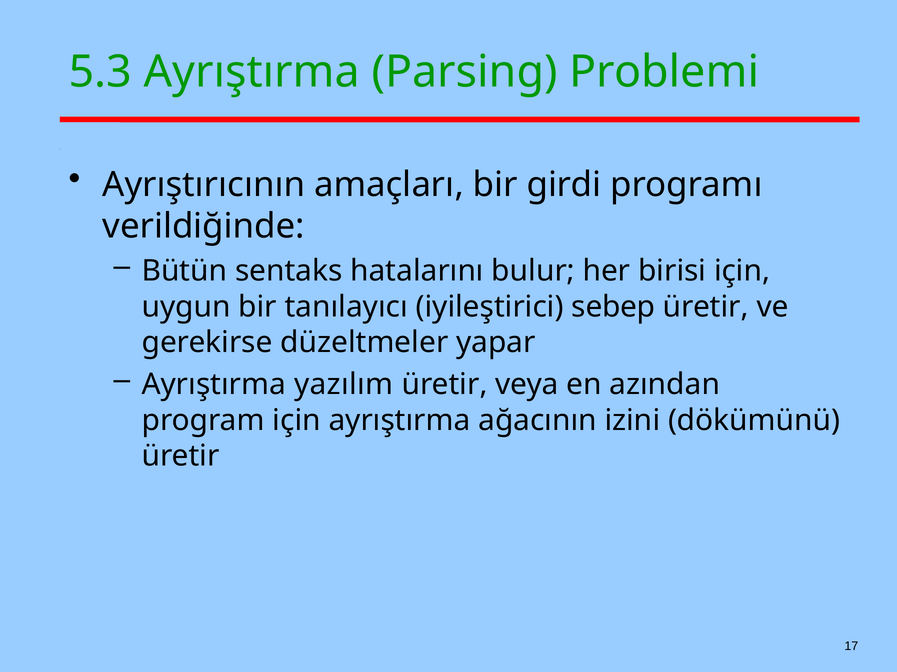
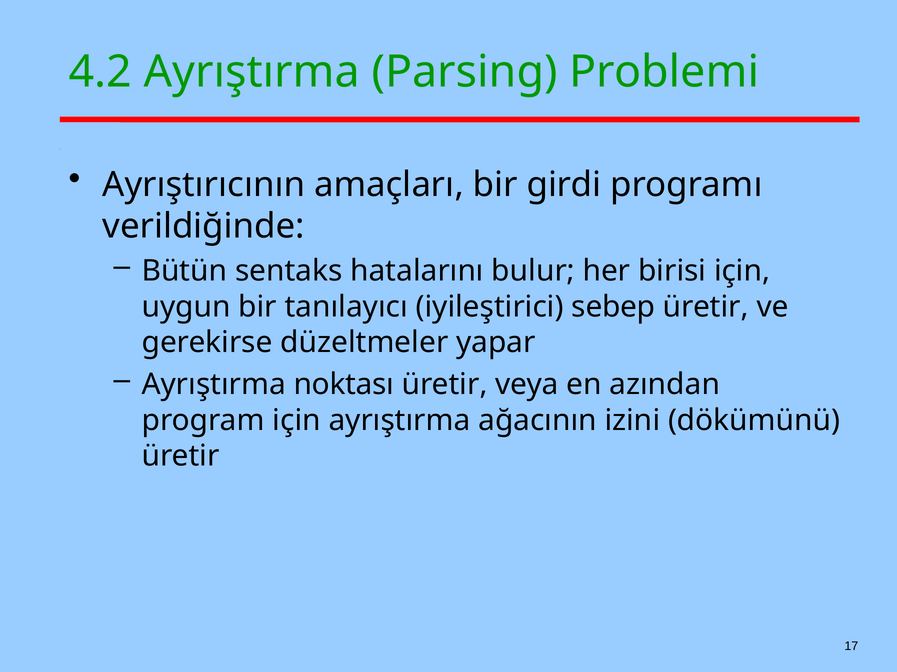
5.3: 5.3 -> 4.2
yazılım: yazılım -> noktası
